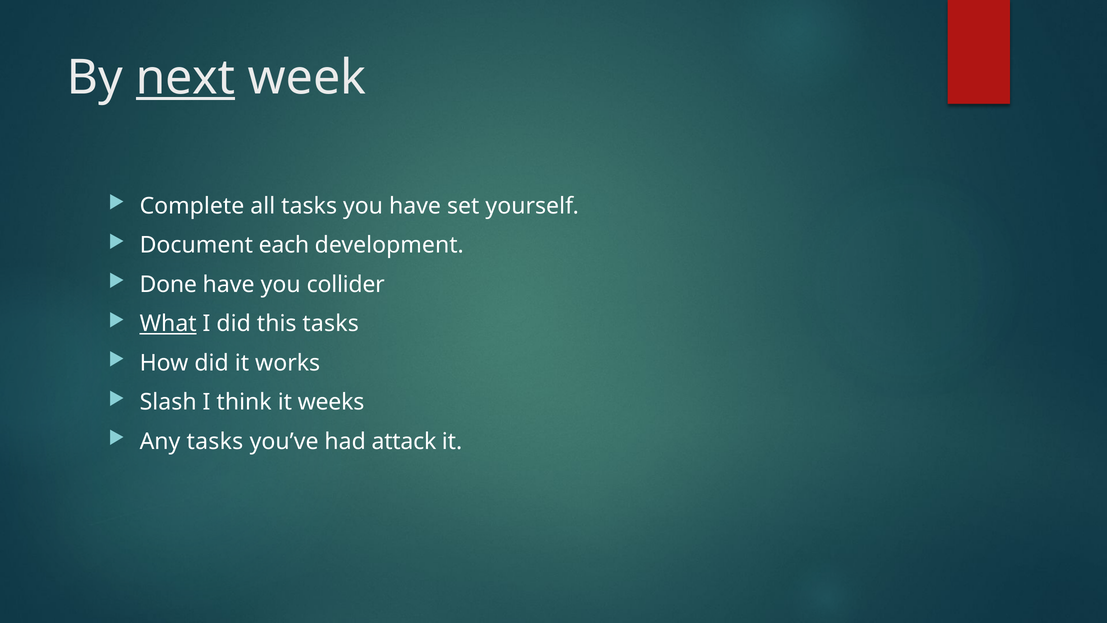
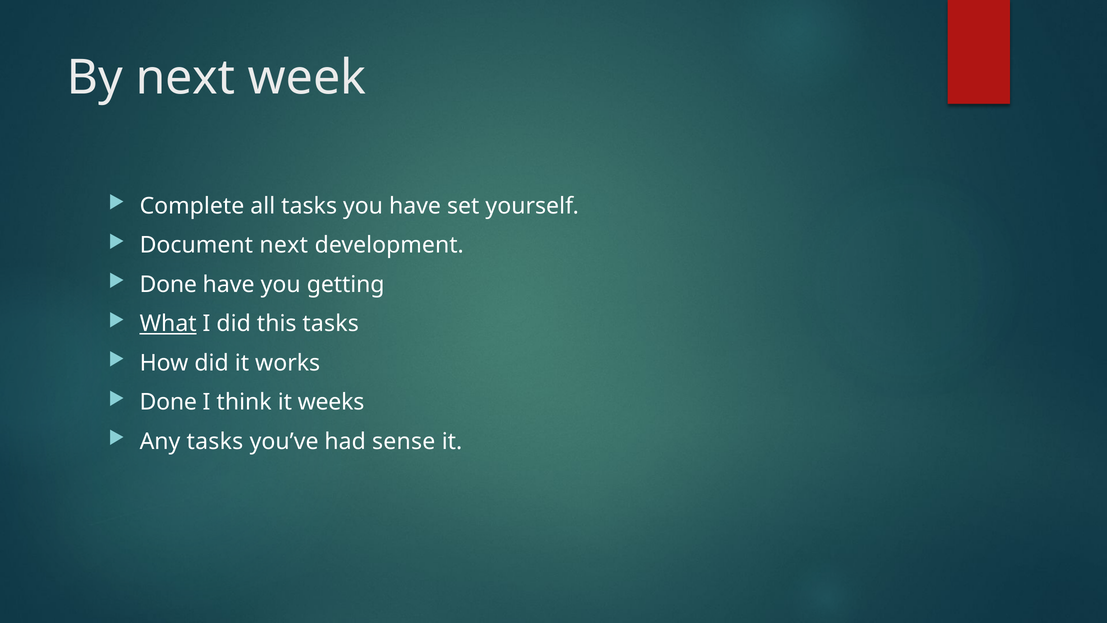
next at (186, 78) underline: present -> none
Document each: each -> next
collider: collider -> getting
Slash at (168, 402): Slash -> Done
attack: attack -> sense
